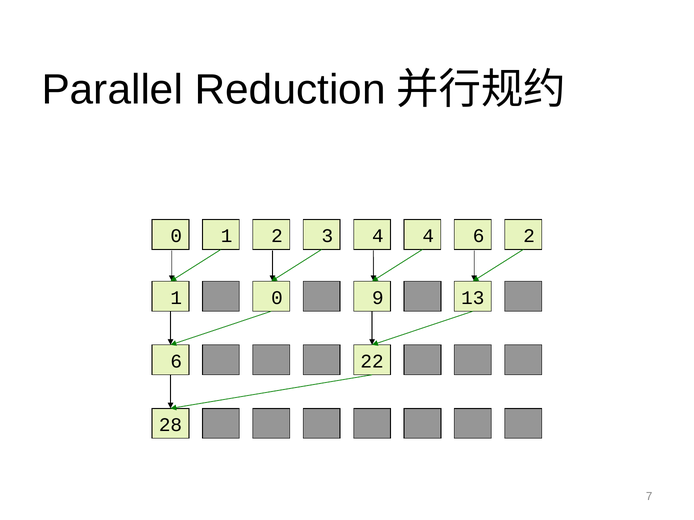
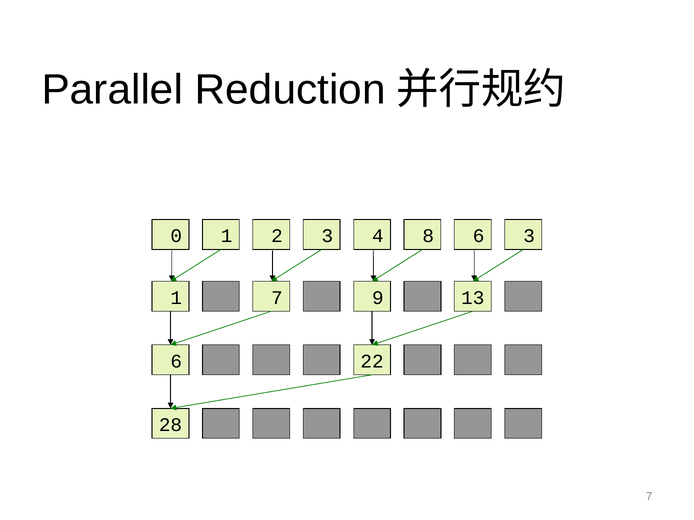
1 4: 4 -> 8
6 2: 2 -> 3
1 0: 0 -> 7
